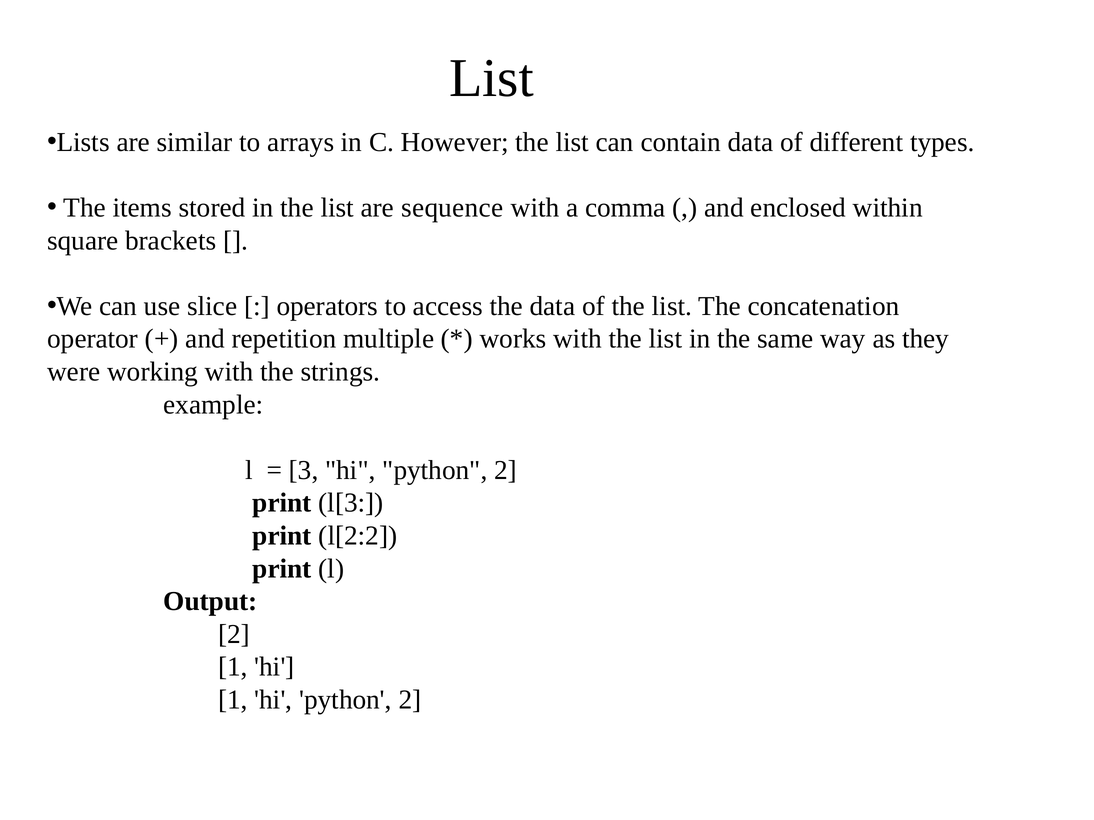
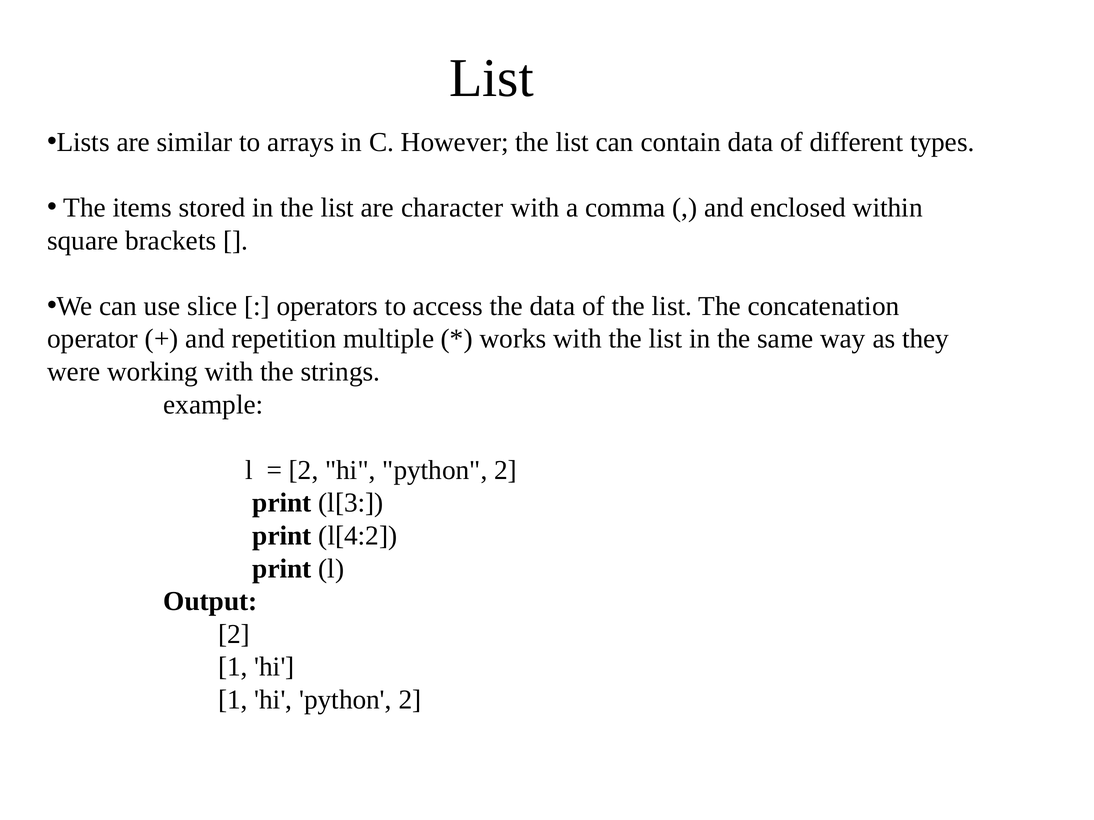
sequence: sequence -> character
3 at (304, 470): 3 -> 2
l[2:2: l[2:2 -> l[4:2
